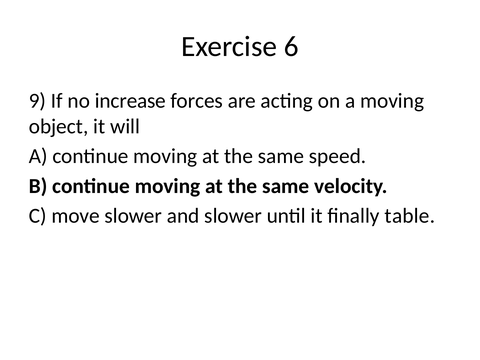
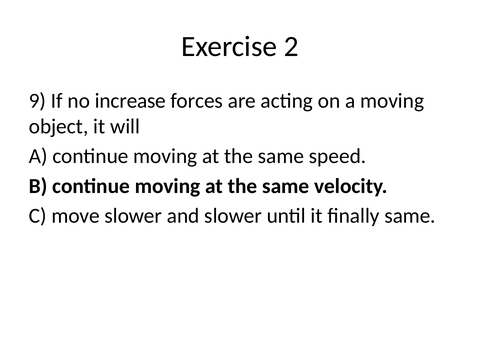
6: 6 -> 2
finally table: table -> same
